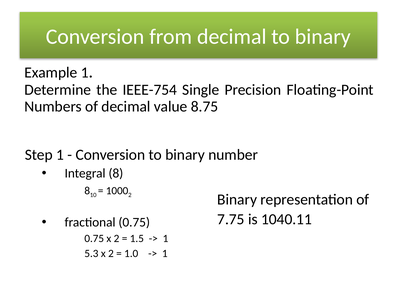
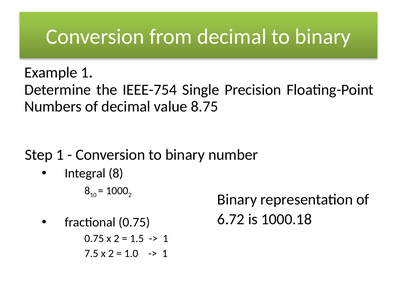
7.75: 7.75 -> 6.72
1040.11: 1040.11 -> 1000.18
5.3: 5.3 -> 7.5
